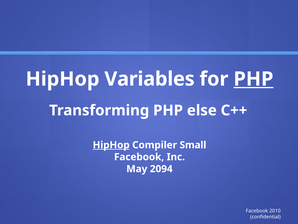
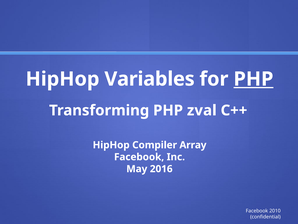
else: else -> zval
HipHop at (111, 145) underline: present -> none
Small: Small -> Array
2094: 2094 -> 2016
